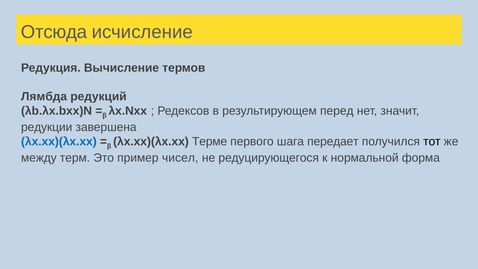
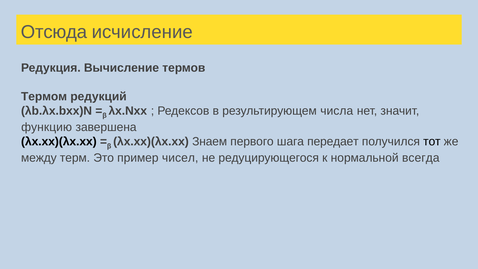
Лямбда: Лямбда -> Термом
перед: перед -> числа
редукции: редукции -> функцию
λx.xx)(λx.xx at (59, 142) colour: blue -> black
Терме: Терме -> Знаем
форма: форма -> всегда
